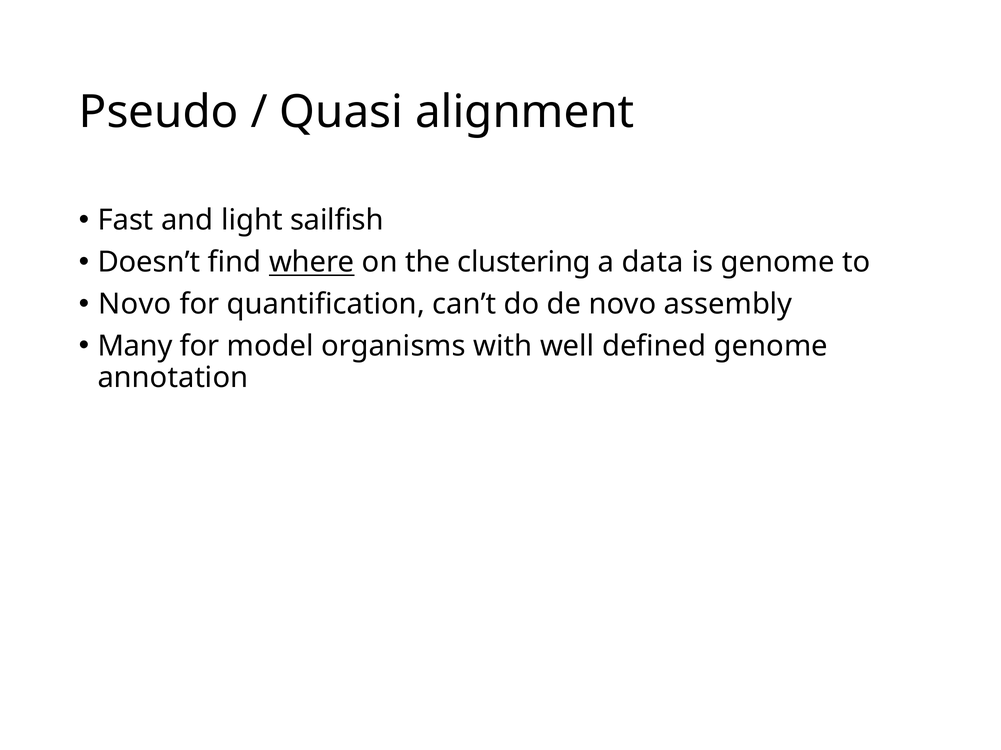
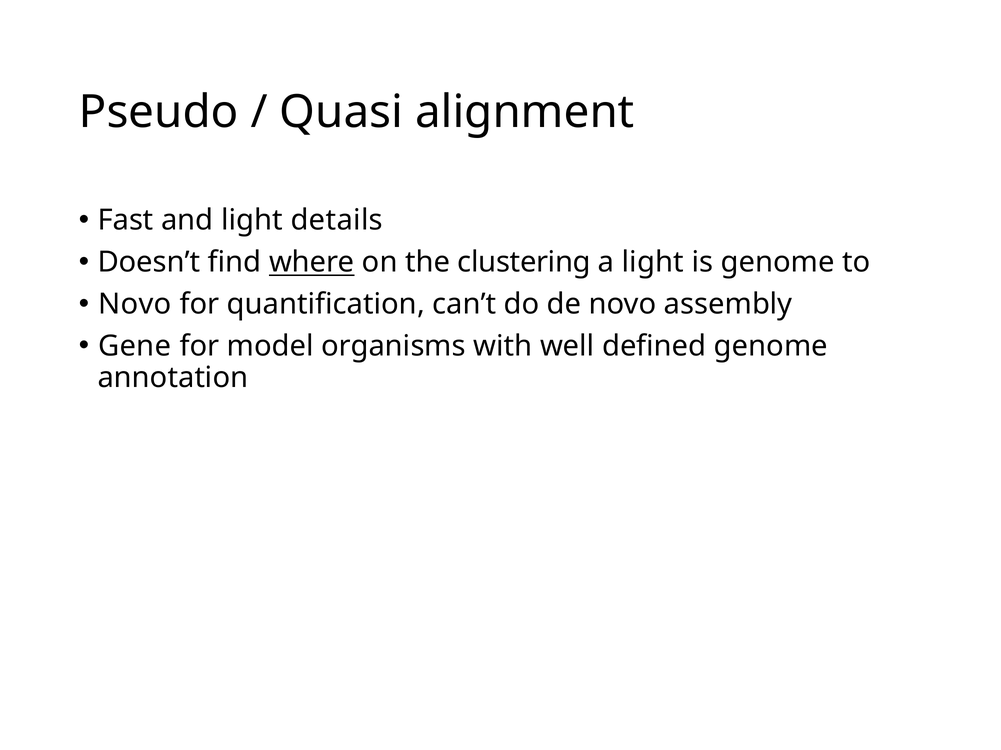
sailfish: sailfish -> details
a data: data -> light
Many: Many -> Gene
